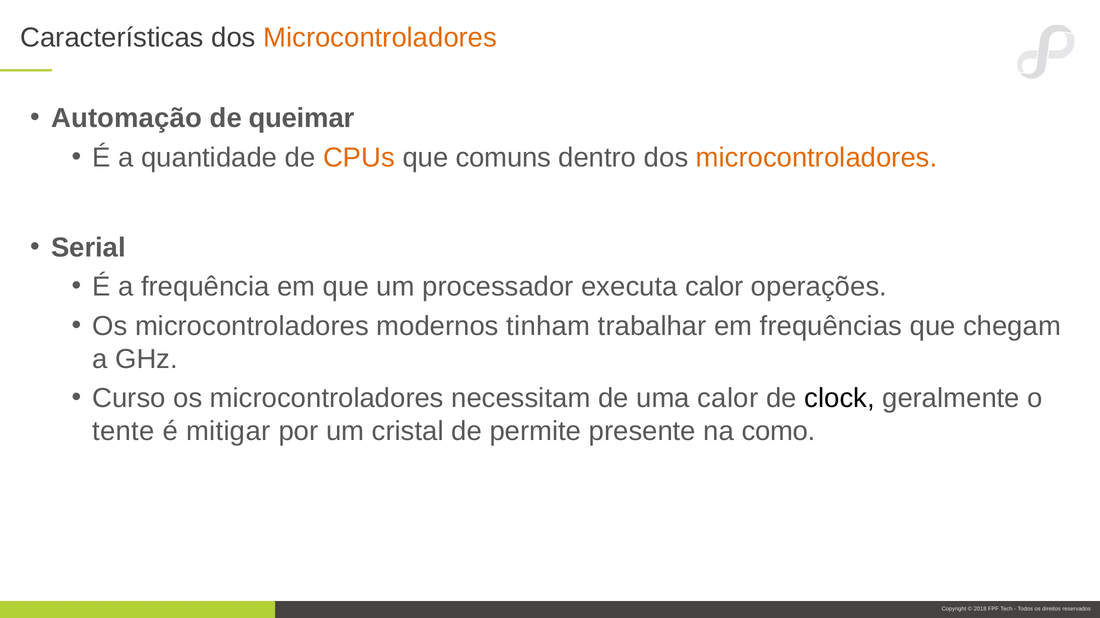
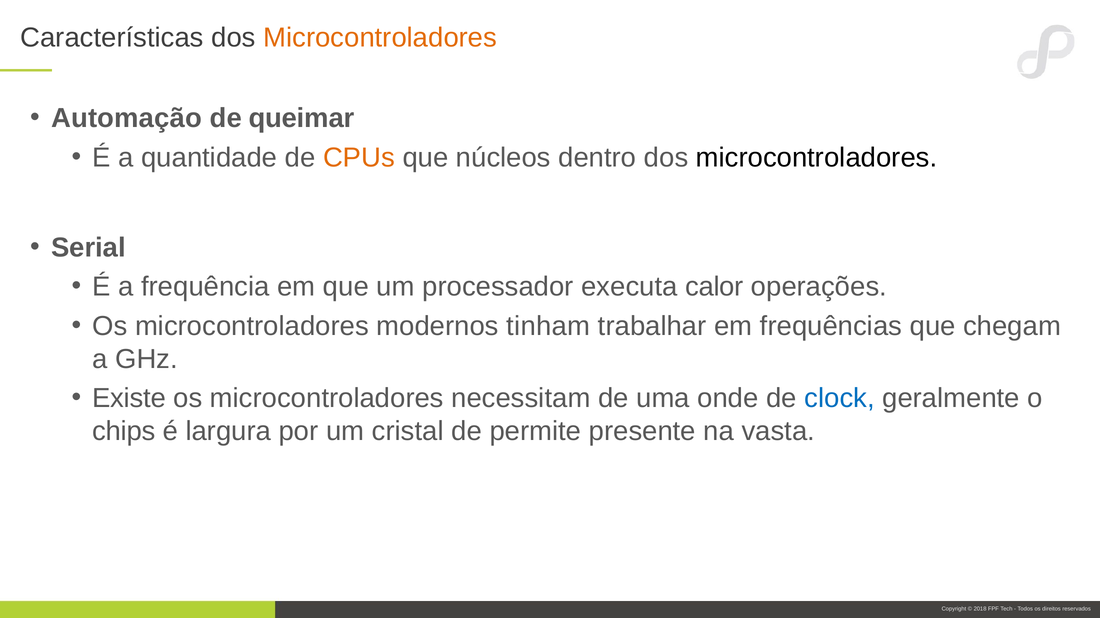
comuns: comuns -> núcleos
microcontroladores at (817, 158) colour: orange -> black
Curso: Curso -> Existe
uma calor: calor -> onde
clock colour: black -> blue
tente: tente -> chips
mitigar: mitigar -> largura
como: como -> vasta
